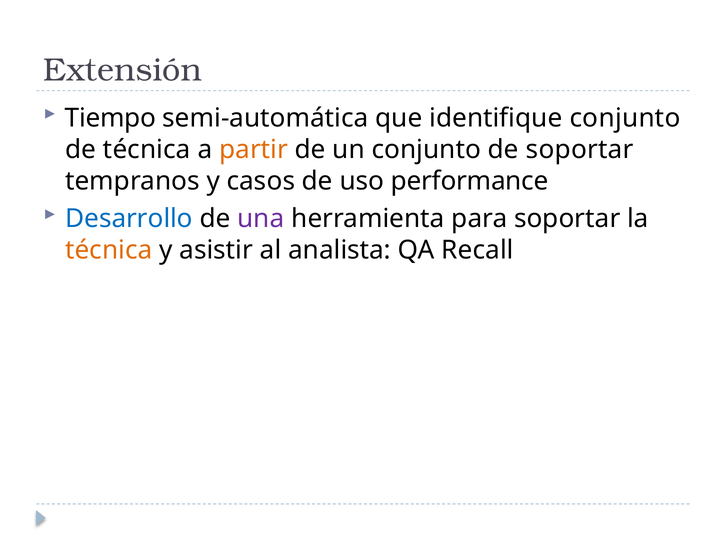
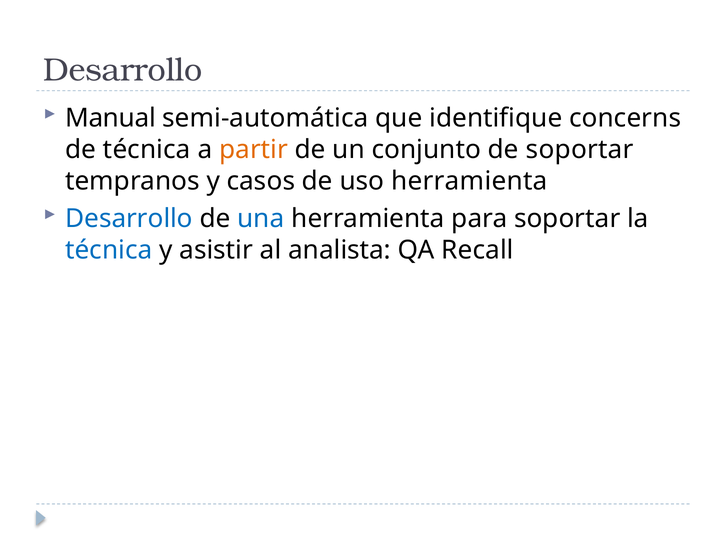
Extensión at (123, 70): Extensión -> Desarrollo
Tiempo: Tiempo -> Manual
identifique conjunto: conjunto -> concerns
uso performance: performance -> herramienta
una colour: purple -> blue
técnica at (109, 250) colour: orange -> blue
